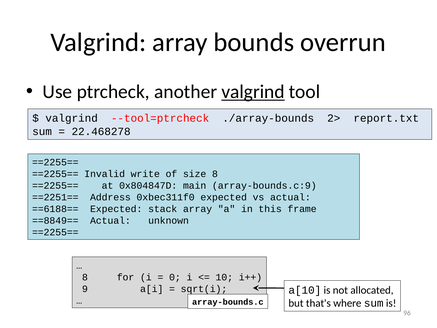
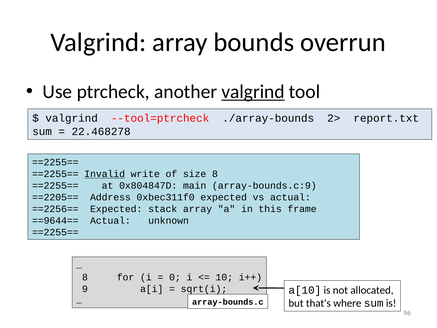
Invalid underline: none -> present
==2251==: ==2251== -> ==2205==
==6188==: ==6188== -> ==2256==
==8849==: ==8849== -> ==9644==
